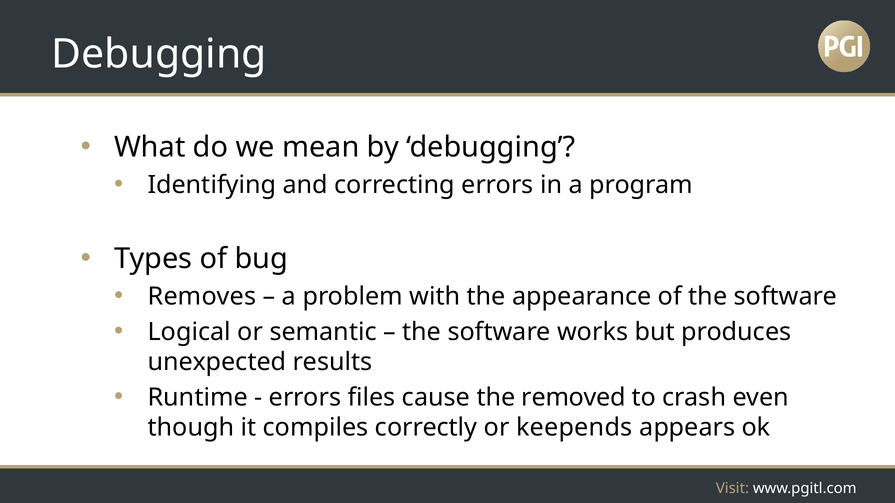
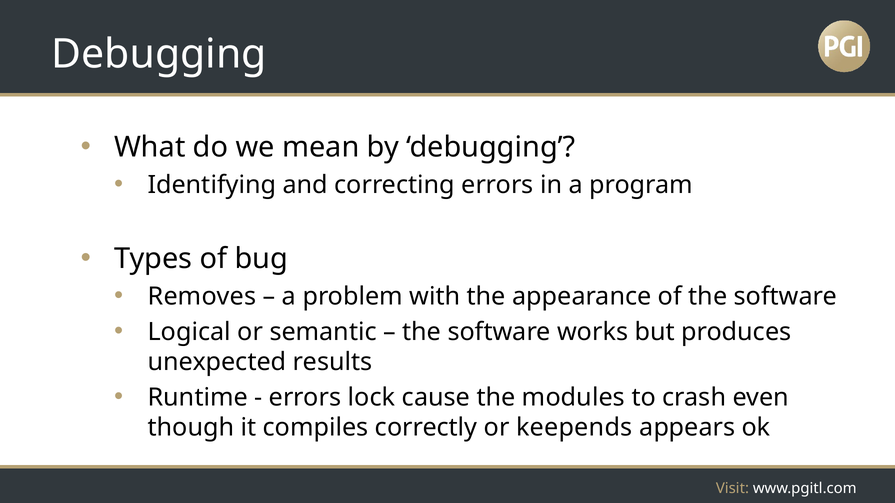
files: files -> lock
removed: removed -> modules
